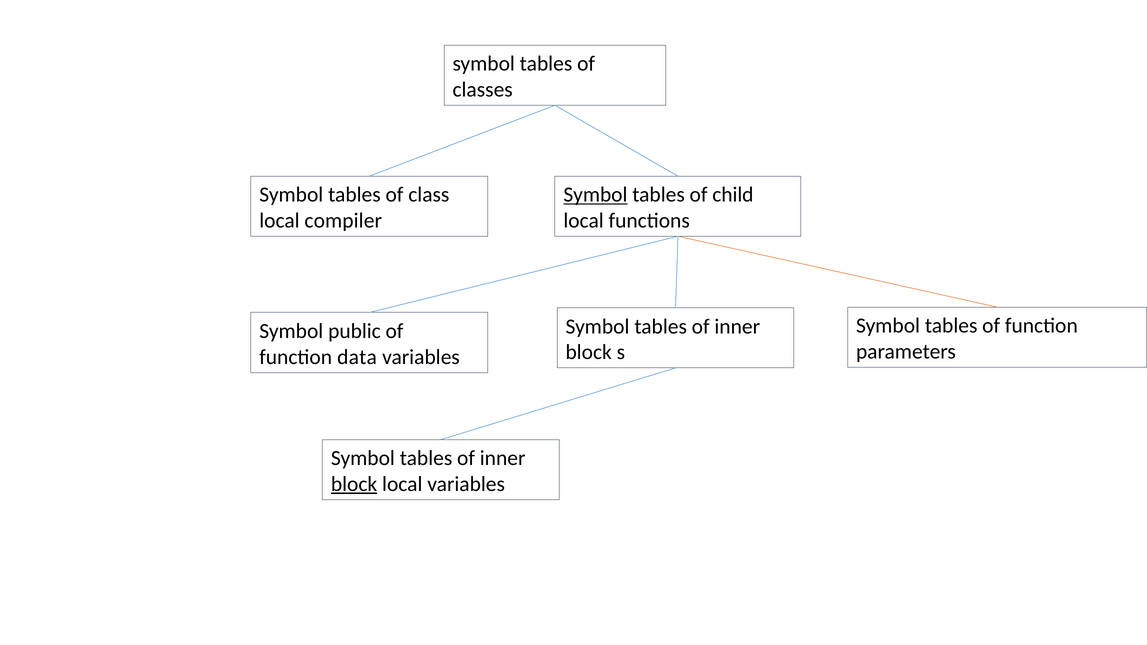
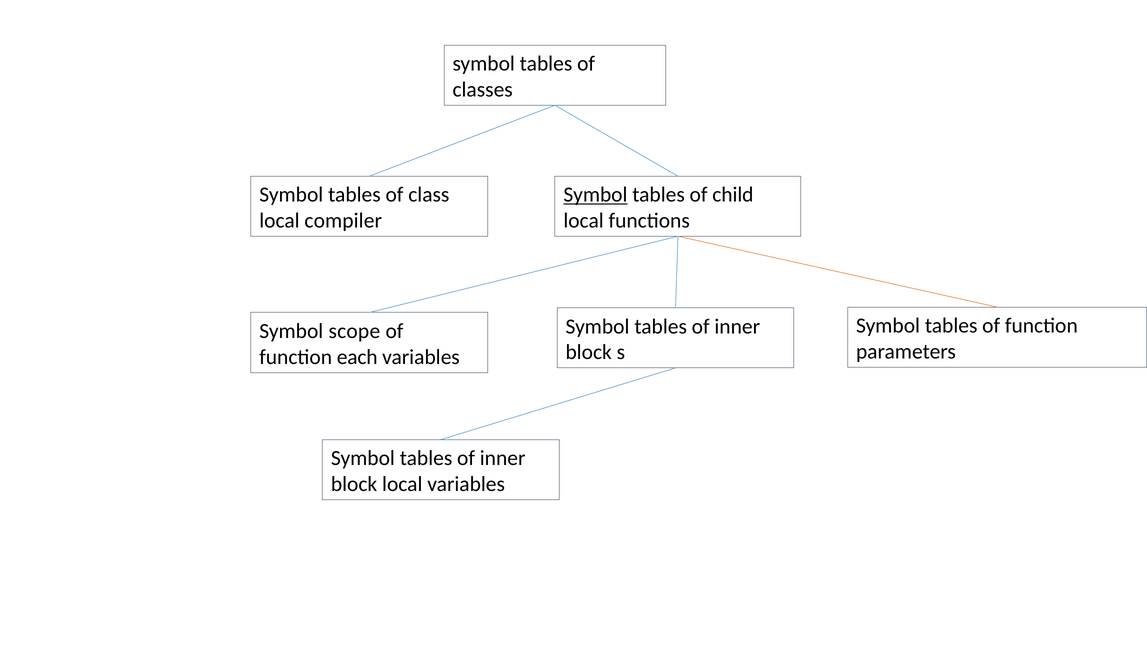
public: public -> scope
data: data -> each
block at (354, 484) underline: present -> none
